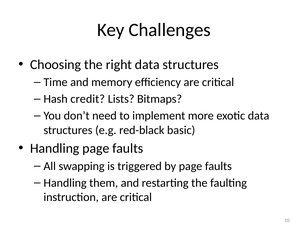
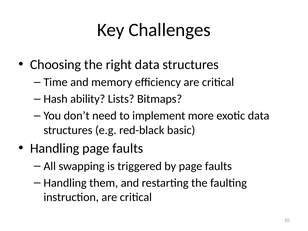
credit: credit -> ability
